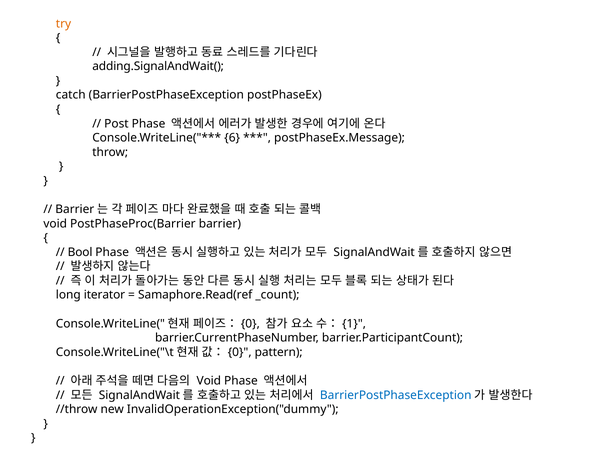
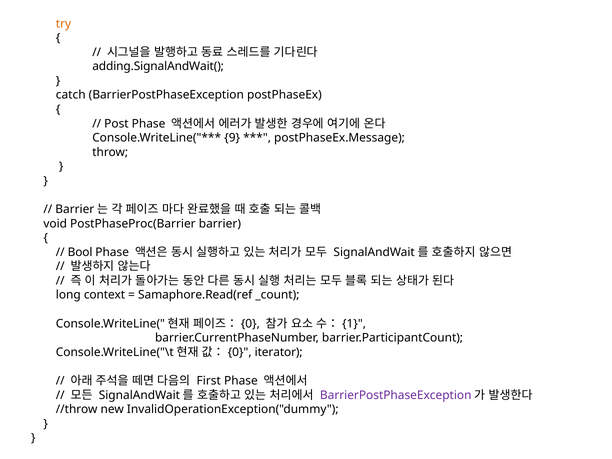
6: 6 -> 9
iterator: iterator -> context
pattern: pattern -> iterator
Void at (209, 381): Void -> First
BarrierPostPhaseException at (396, 395) colour: blue -> purple
